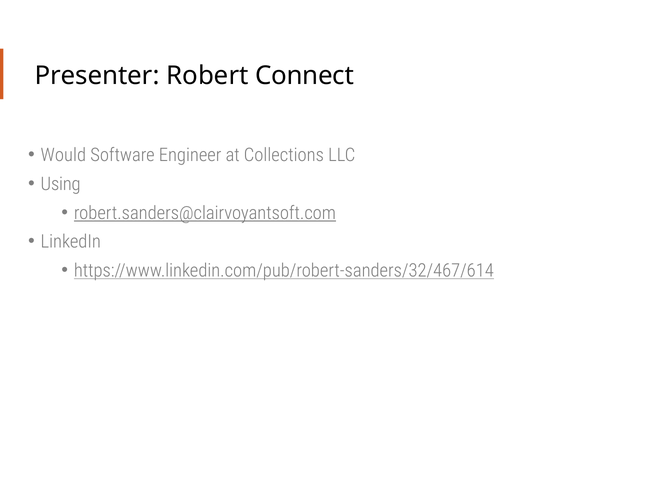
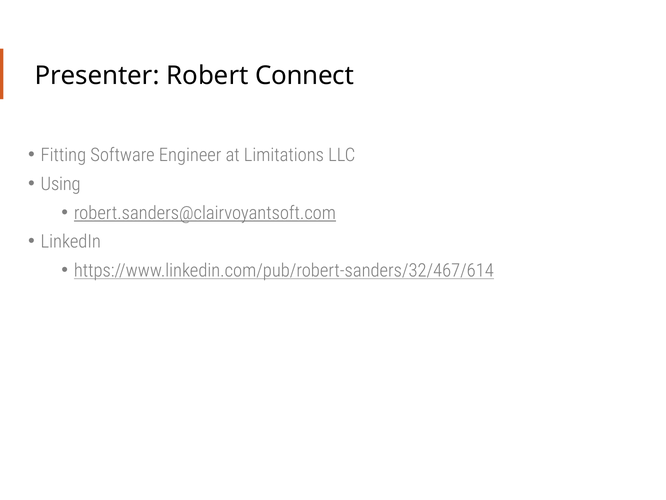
Would: Would -> Fitting
Collections: Collections -> Limitations
